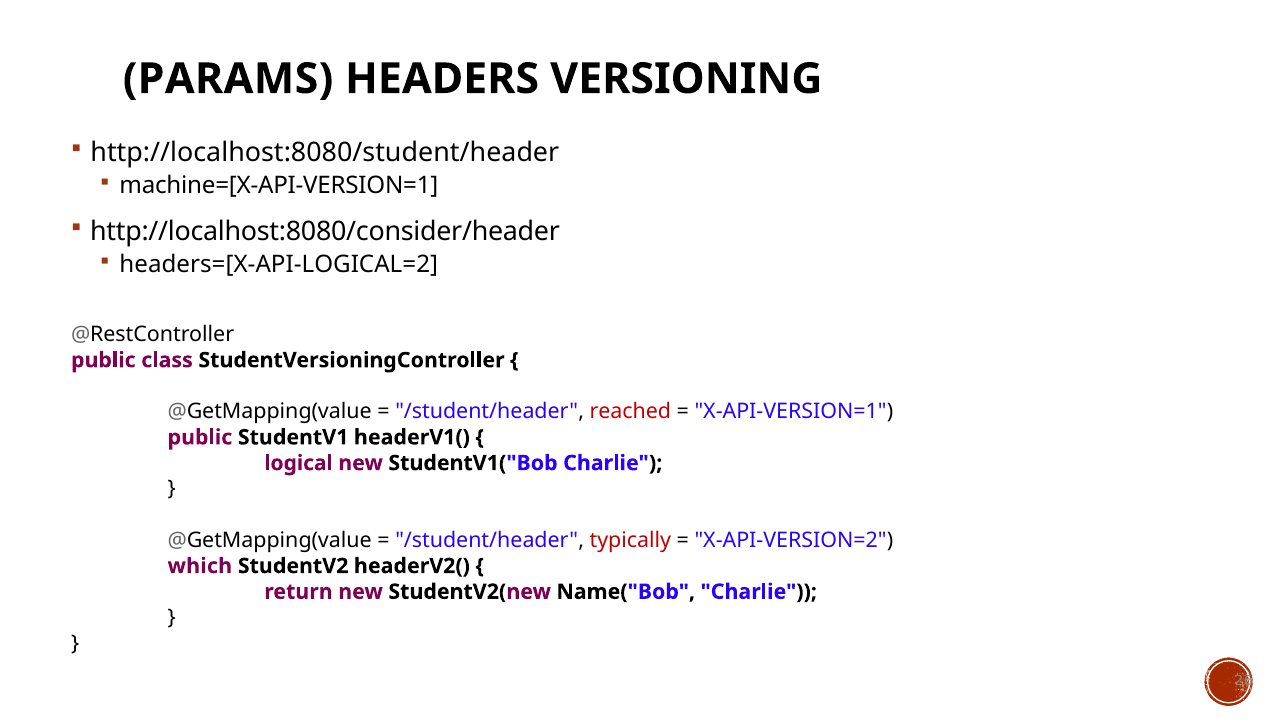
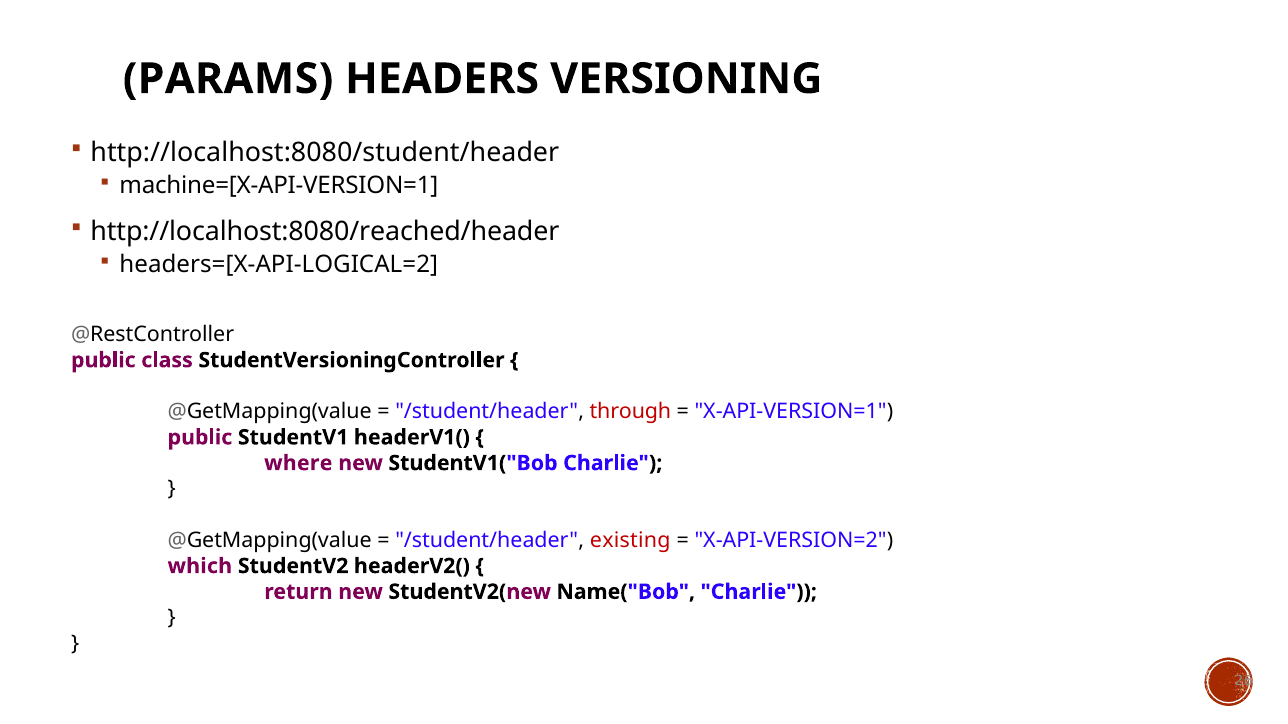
http://localhost:8080/consider/header: http://localhost:8080/consider/header -> http://localhost:8080/reached/header
reached: reached -> through
logical: logical -> where
typically: typically -> existing
